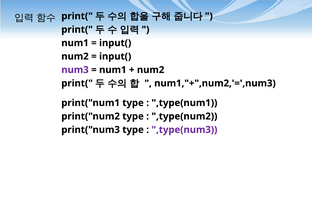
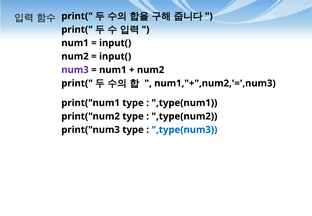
,type(num3 colour: purple -> blue
